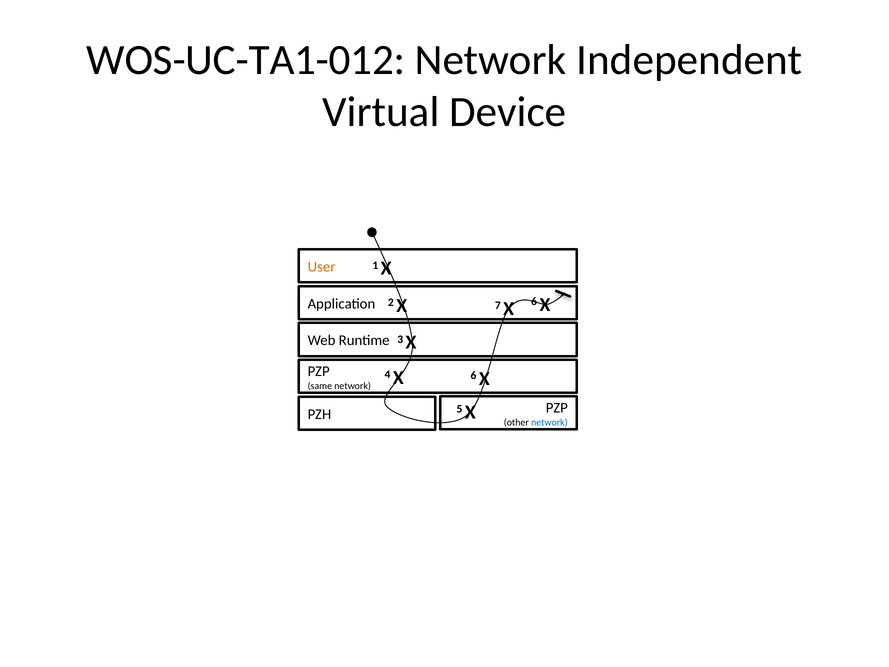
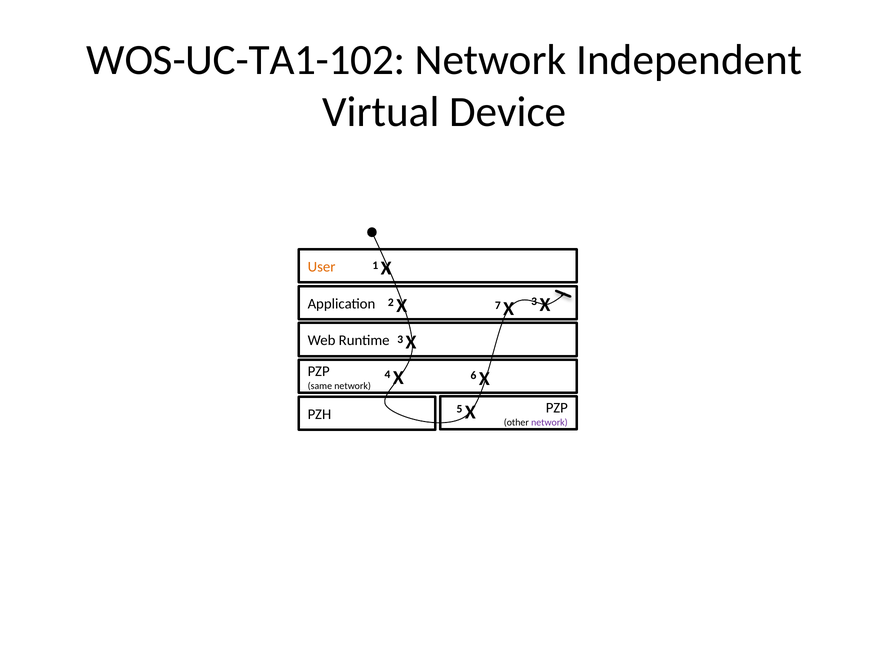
WOS-UC-TA1-012: WOS-UC-TA1-012 -> WOS-UC-TA1-102
Application 6: 6 -> 3
network at (549, 422) colour: blue -> purple
